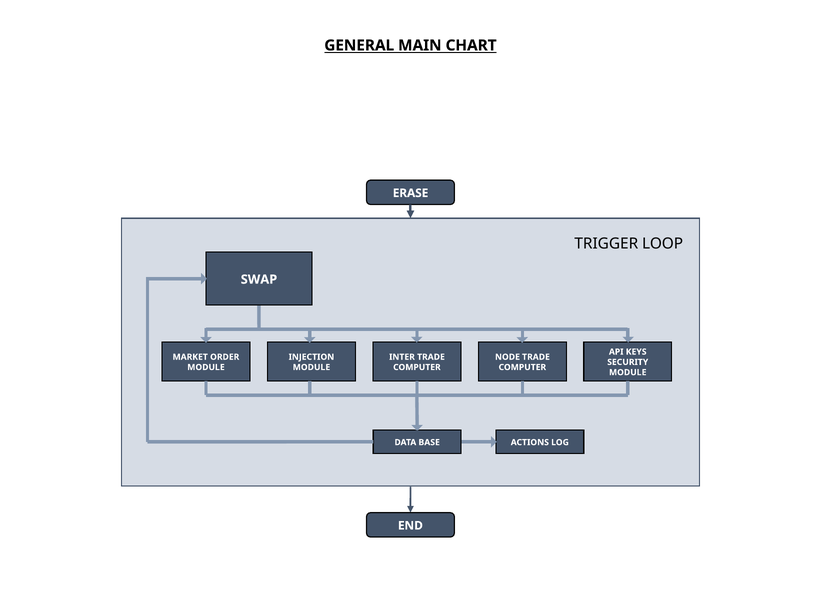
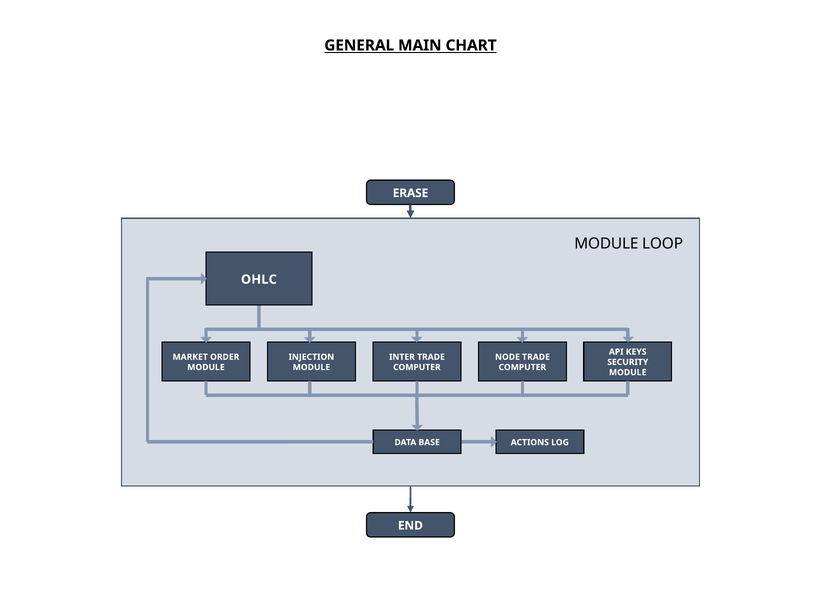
TRIGGER at (606, 243): TRIGGER -> MODULE
SWAP: SWAP -> OHLC
